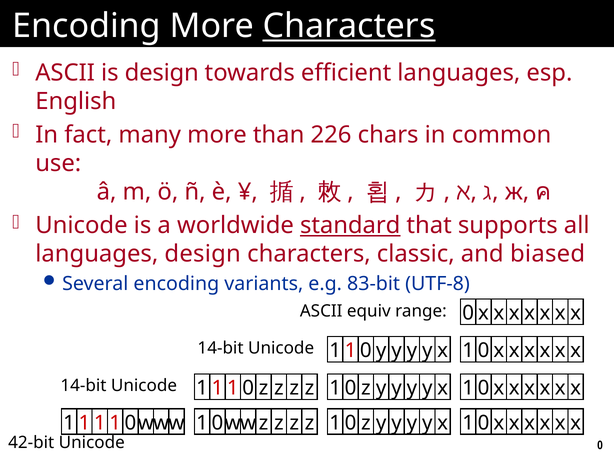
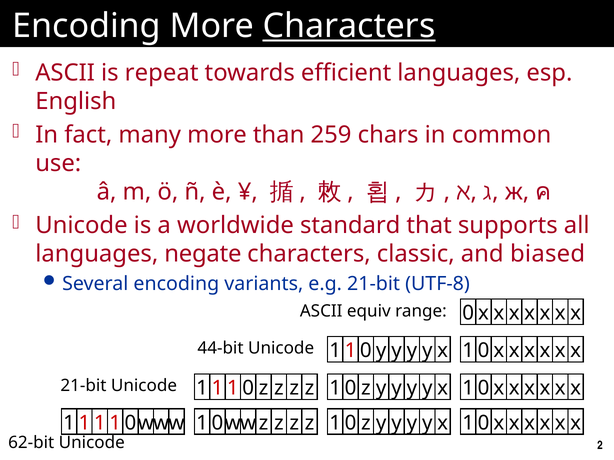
is design: design -> repeat
226: 226 -> 259
standard underline: present -> none
languages design: design -> negate
e.g 83-bit: 83-bit -> 21-bit
14-bit at (221, 349): 14-bit -> 44-bit
14-bit at (83, 386): 14-bit -> 21-bit
42-bit: 42-bit -> 62-bit
0: 0 -> 2
